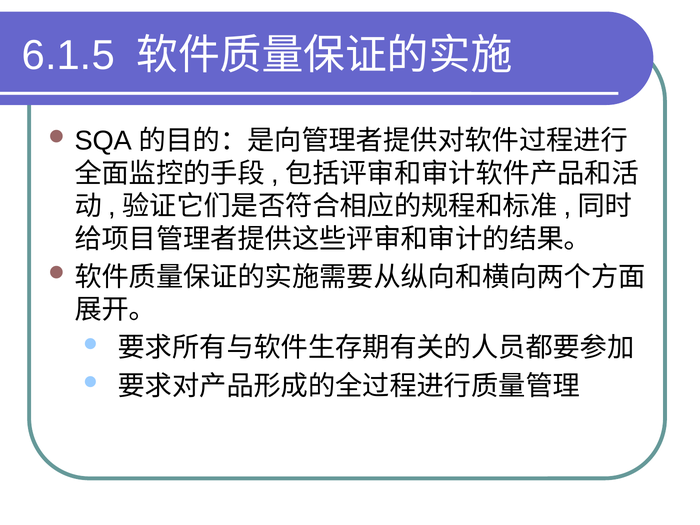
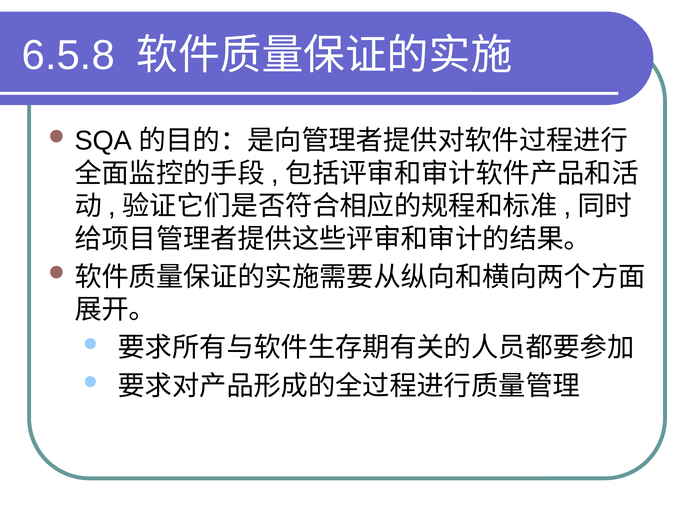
6.1.5: 6.1.5 -> 6.5.8
